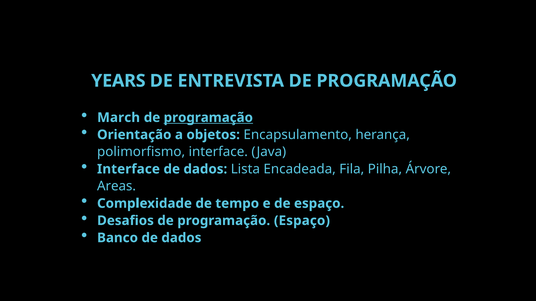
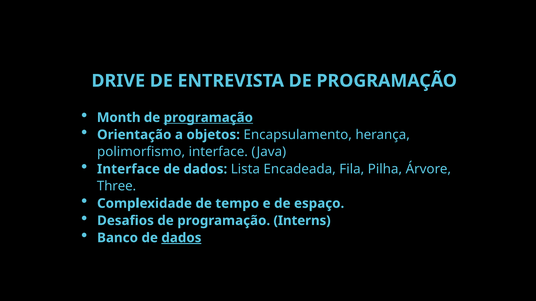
YEARS: YEARS -> DRIVE
March: March -> Month
Areas: Areas -> Three
programação Espaço: Espaço -> Interns
dados at (181, 238) underline: none -> present
